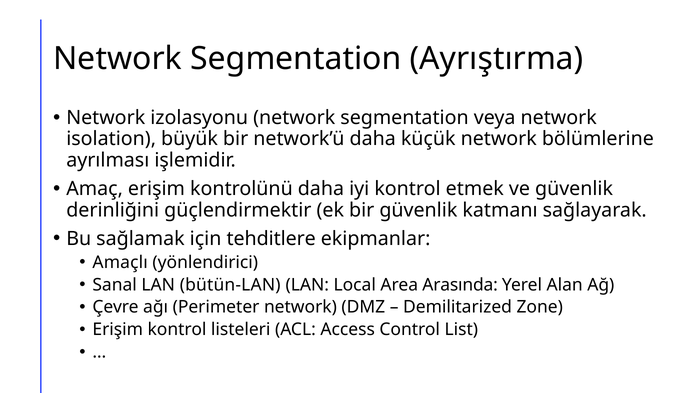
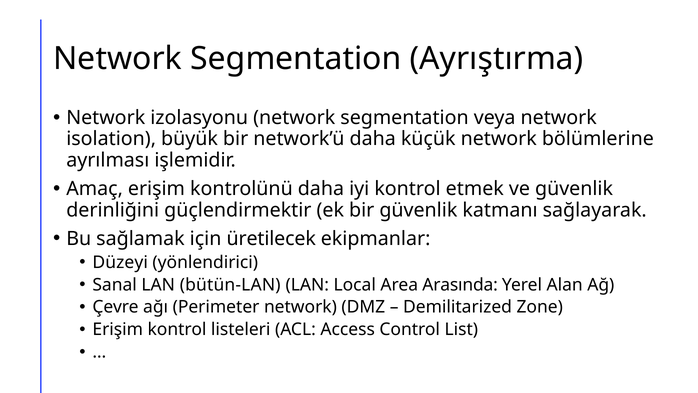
tehditlere: tehditlere -> üretilecek
Amaçlı: Amaçlı -> Düzeyi
